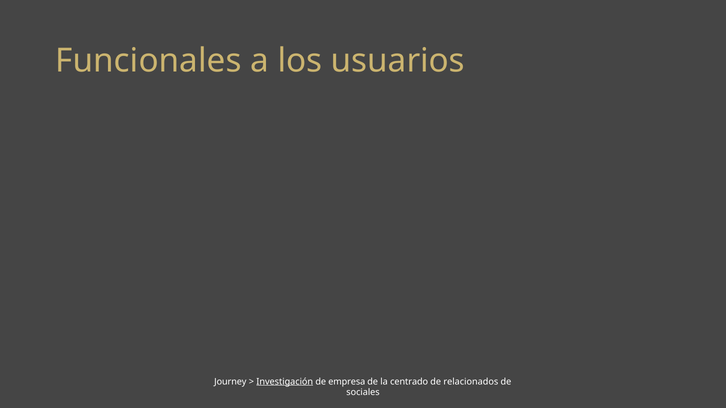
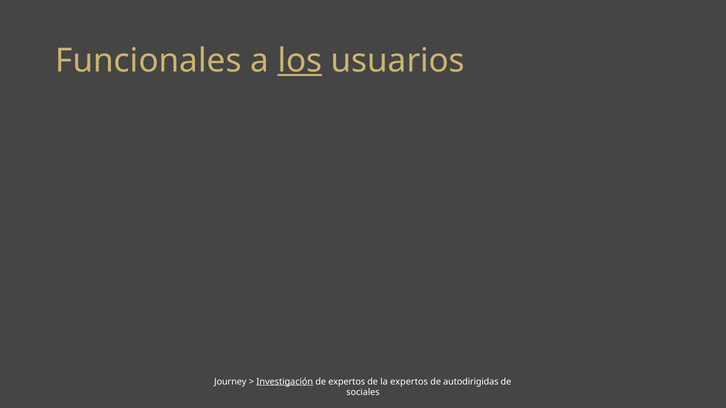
los underline: none -> present
de empresa: empresa -> expertos
la centrado: centrado -> expertos
relacionados: relacionados -> autodirigidas
